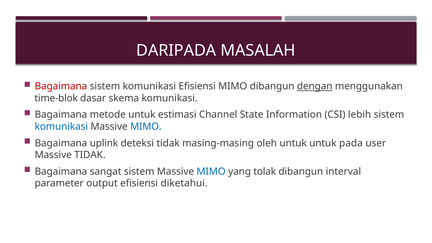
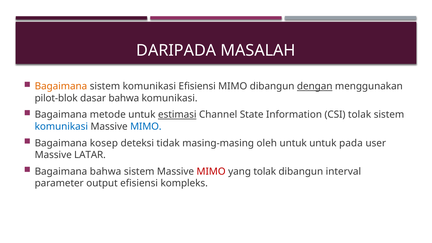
Bagaimana at (61, 86) colour: red -> orange
time-blok: time-blok -> pilot-blok
dasar skema: skema -> bahwa
estimasi underline: none -> present
CSI lebih: lebih -> tolak
uplink: uplink -> kosep
Massive TIDAK: TIDAK -> LATAR
Bagaimana sangat: sangat -> bahwa
MIMO at (211, 172) colour: blue -> red
diketahui: diketahui -> kompleks
